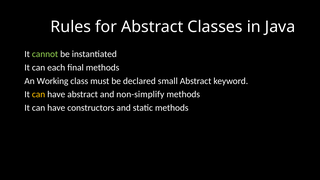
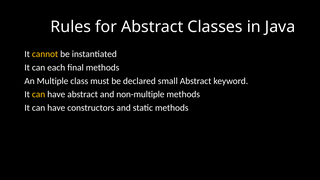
cannot colour: light green -> yellow
Working: Working -> Multiple
non-simplify: non-simplify -> non-multiple
